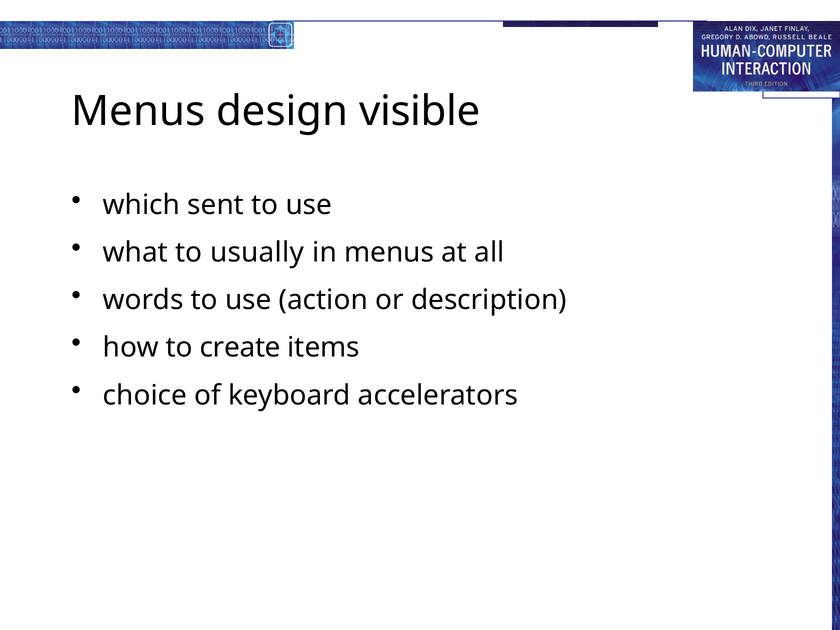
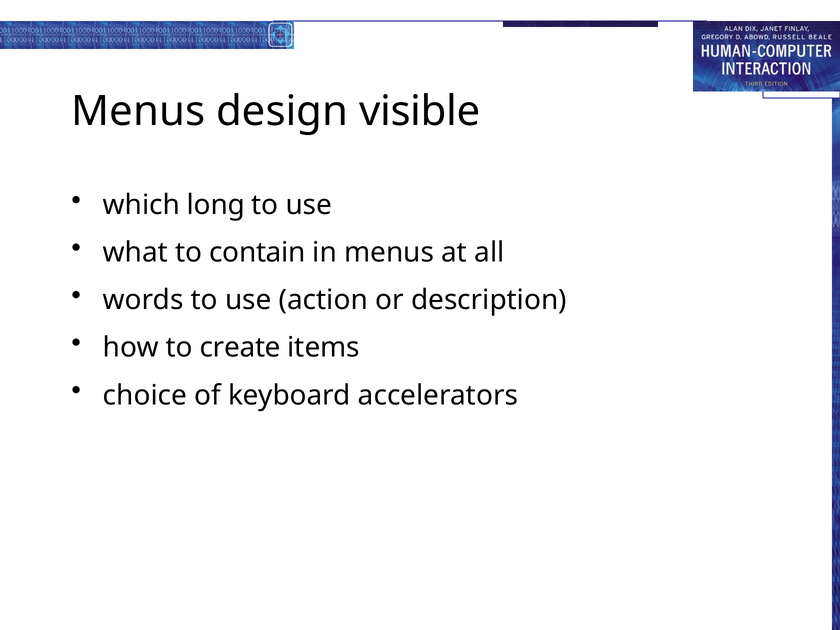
sent: sent -> long
usually: usually -> contain
